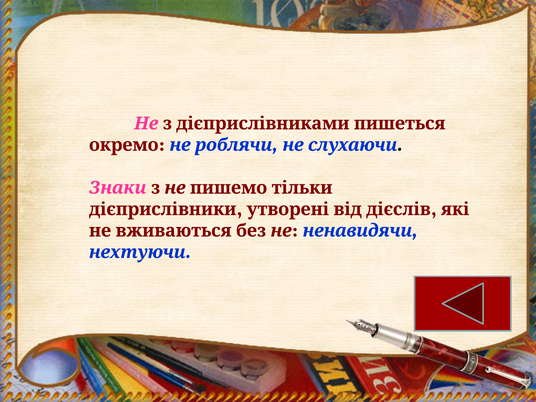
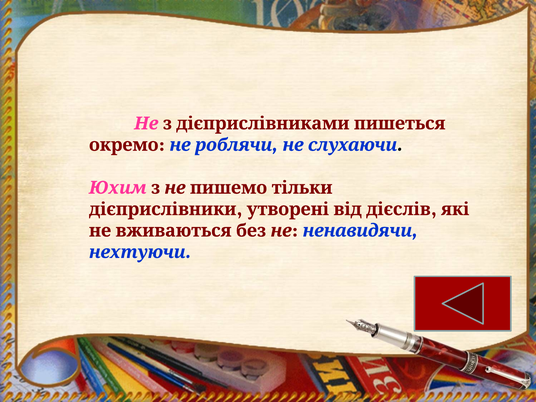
Знаки: Знаки -> Юхим
